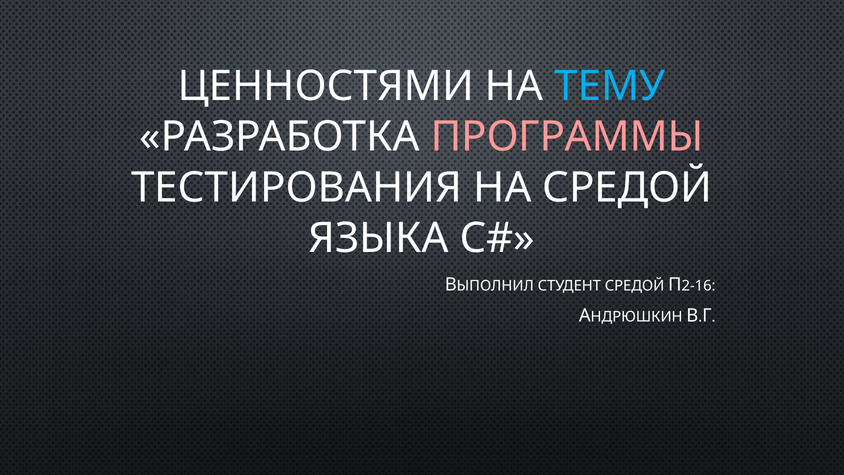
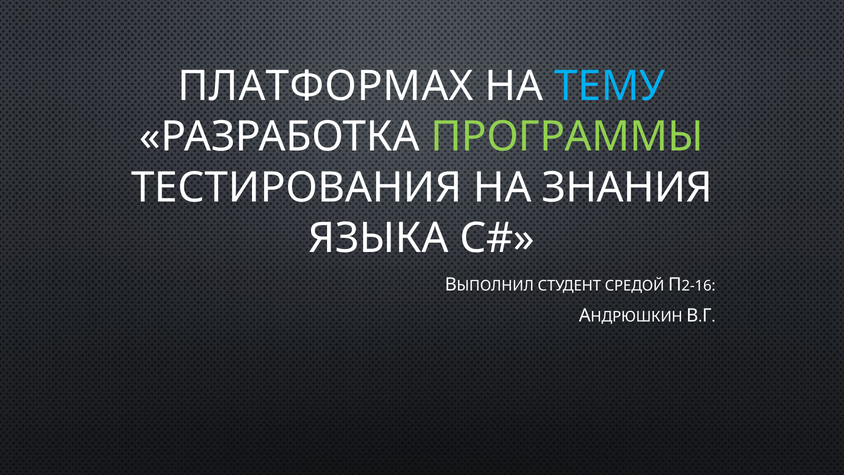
ЦЕННОСТЯМИ: ЦЕННОСТЯМИ -> ПЛАТФОРМАХ
ПРОГРАММЫ colour: pink -> light green
НА СРЕДОЙ: СРЕДОЙ -> ЗНАНИЯ
